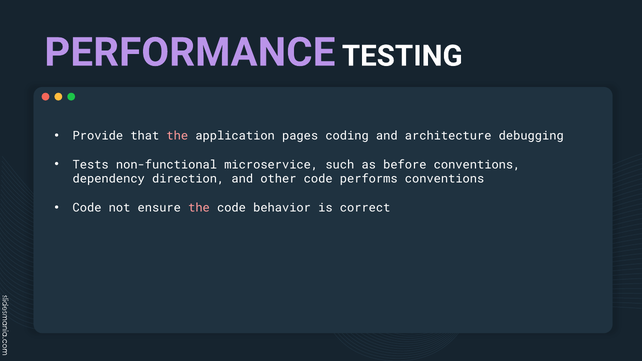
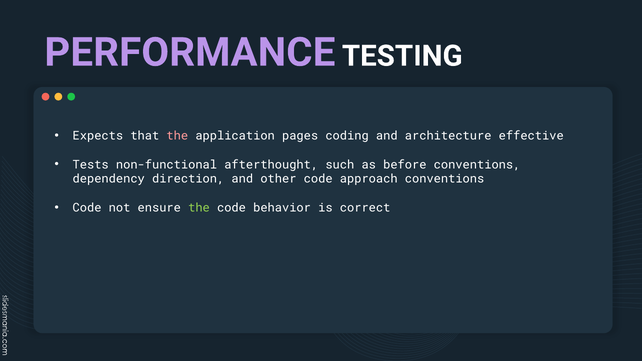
Provide: Provide -> Expects
debugging: debugging -> effective
microservice: microservice -> afterthought
performs: performs -> approach
the at (199, 208) colour: pink -> light green
